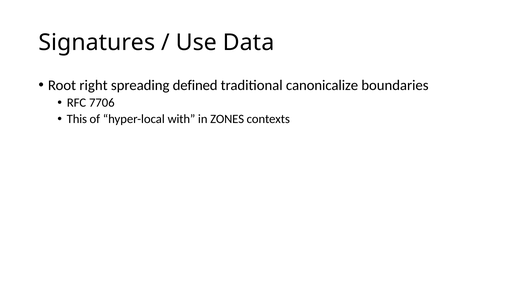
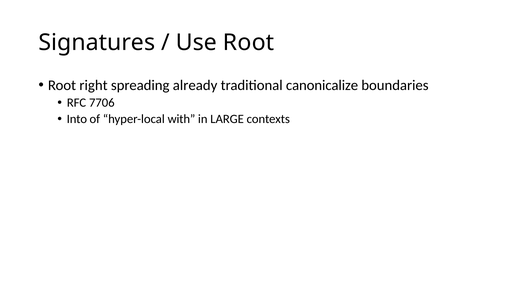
Use Data: Data -> Root
defined: defined -> already
This: This -> Into
ZONES: ZONES -> LARGE
